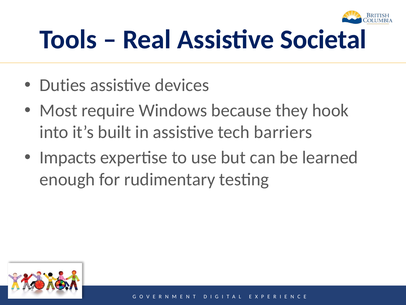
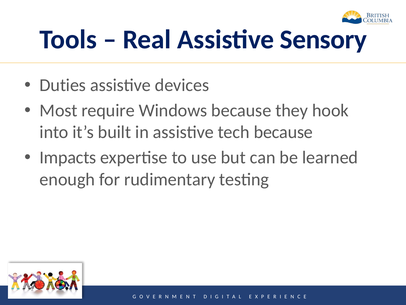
Societal: Societal -> Sensory
tech barriers: barriers -> because
